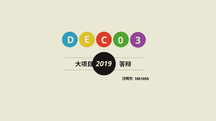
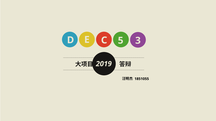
0: 0 -> 5
